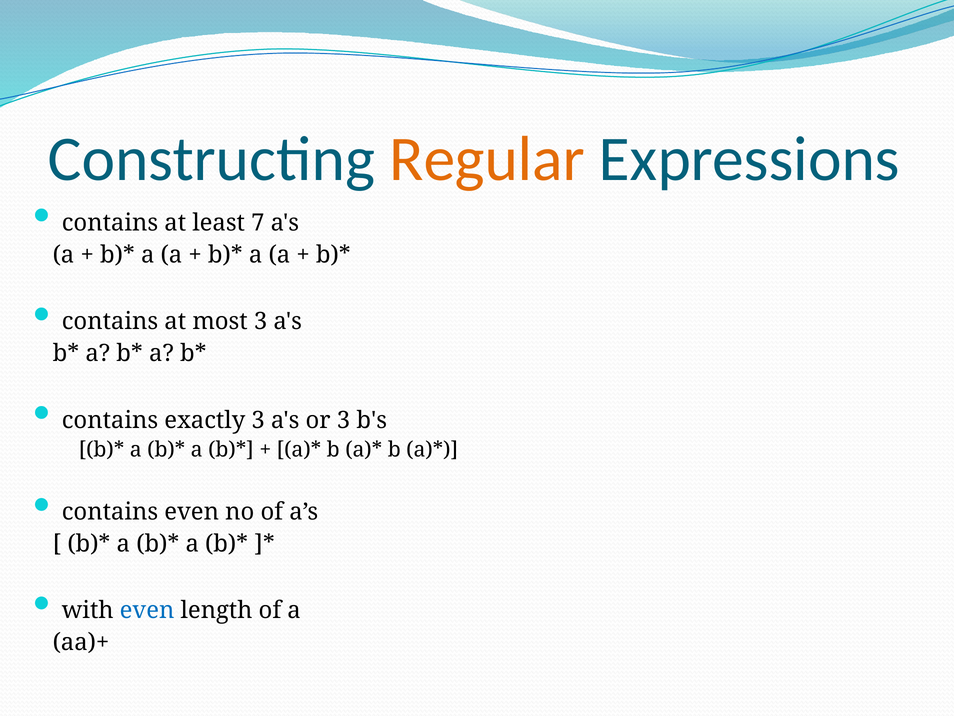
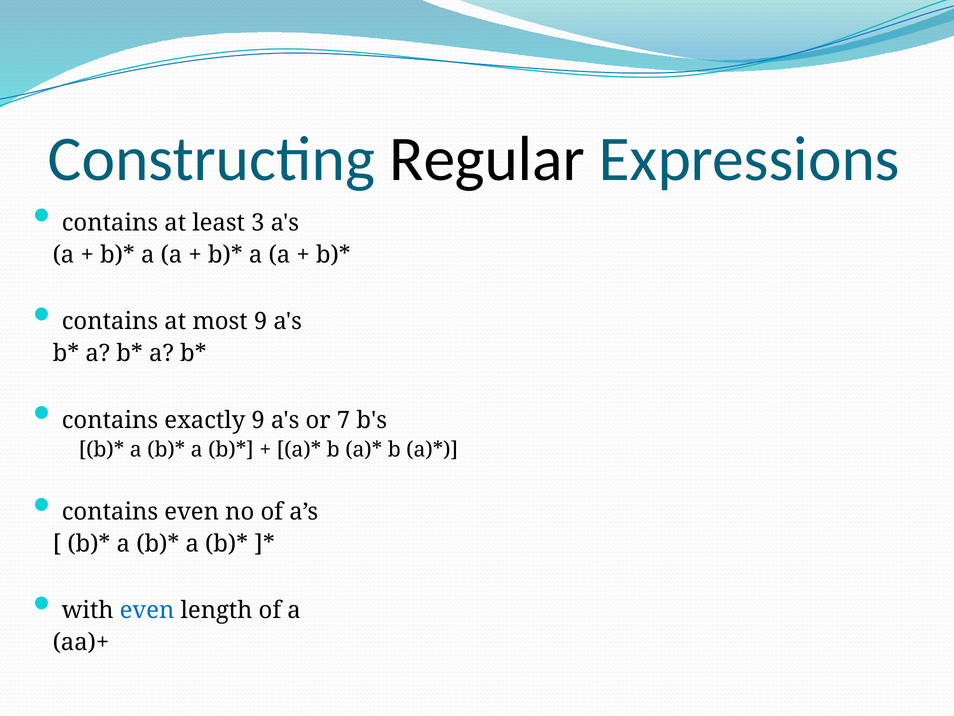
Regular colour: orange -> black
7: 7 -> 3
most 3: 3 -> 9
exactly 3: 3 -> 9
or 3: 3 -> 7
